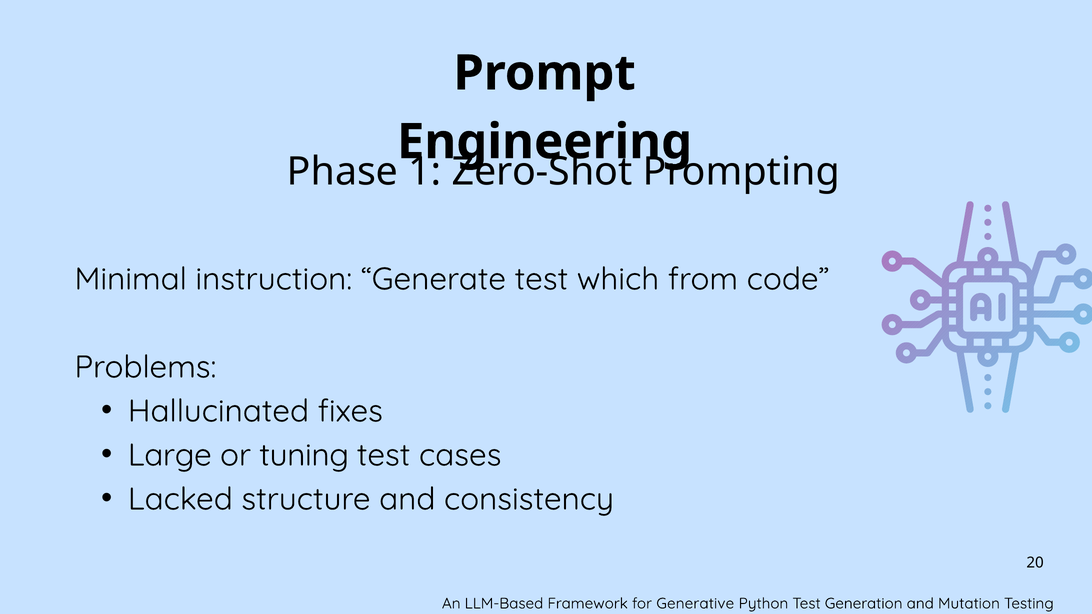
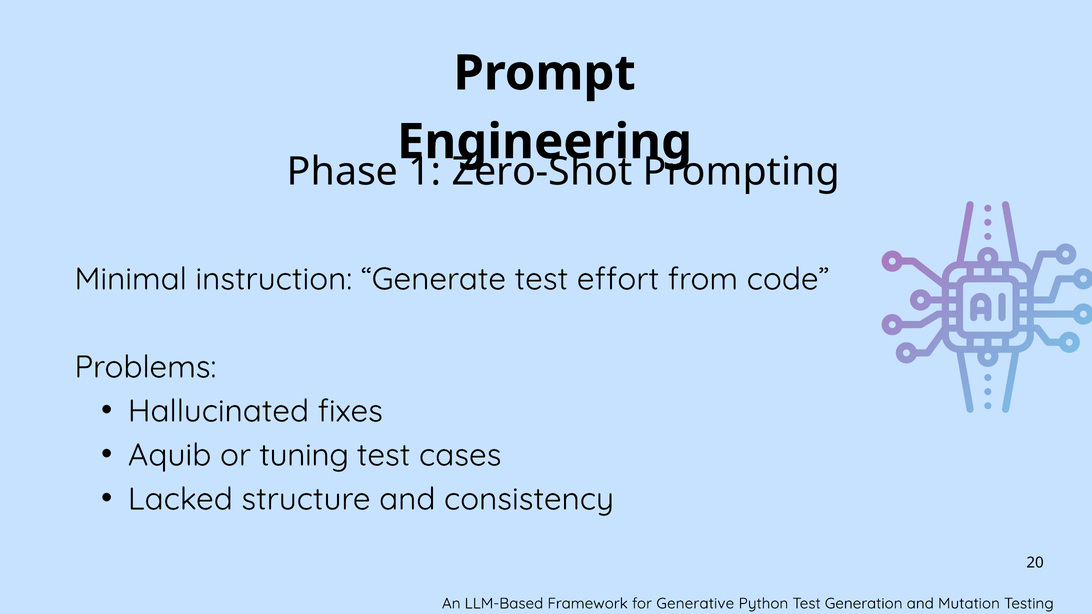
which: which -> effort
Large: Large -> Aquib
